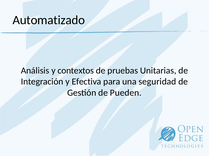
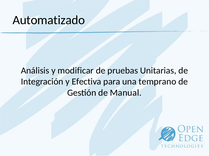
contextos: contextos -> modificar
seguridad: seguridad -> temprano
Pueden: Pueden -> Manual
